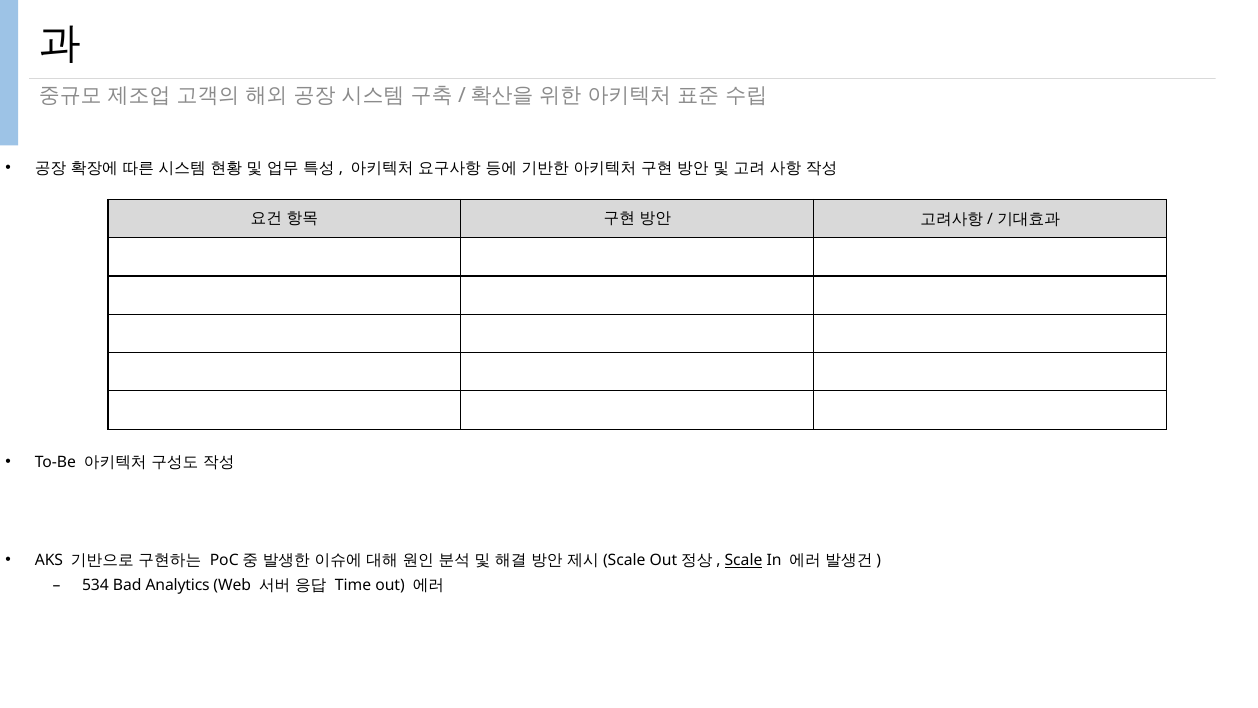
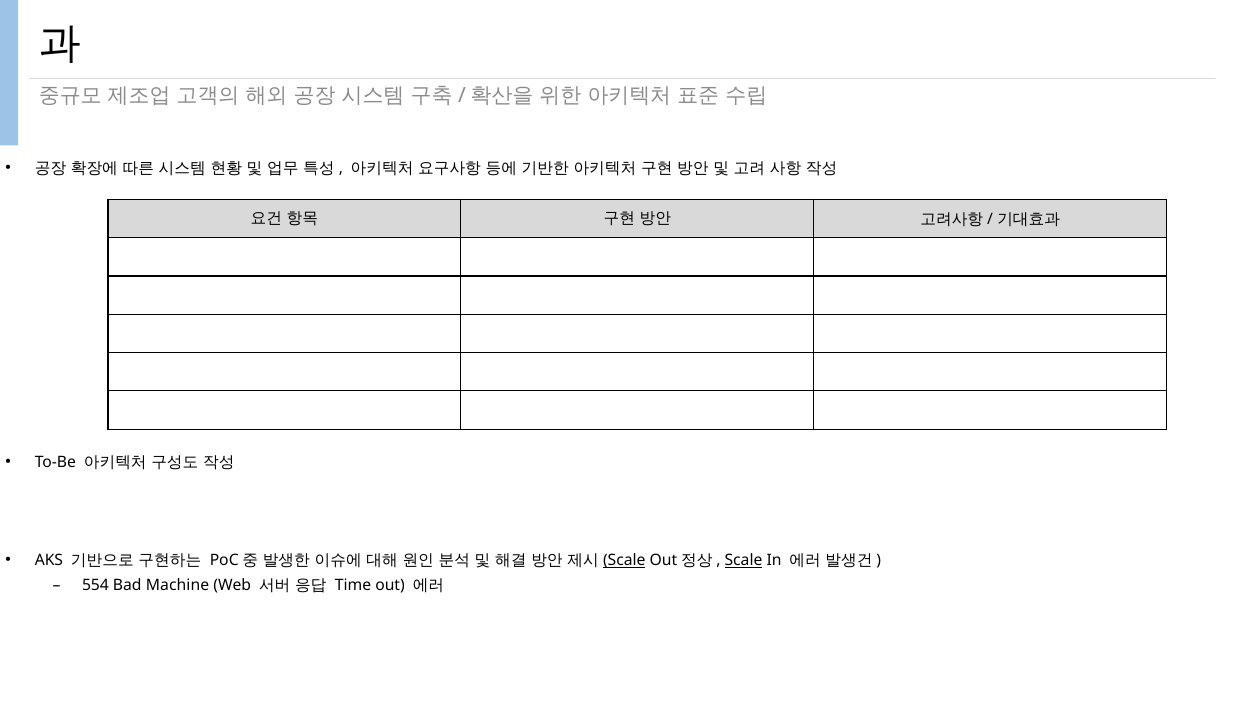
Scale at (624, 560) underline: none -> present
534: 534 -> 554
Analytics: Analytics -> Machine
